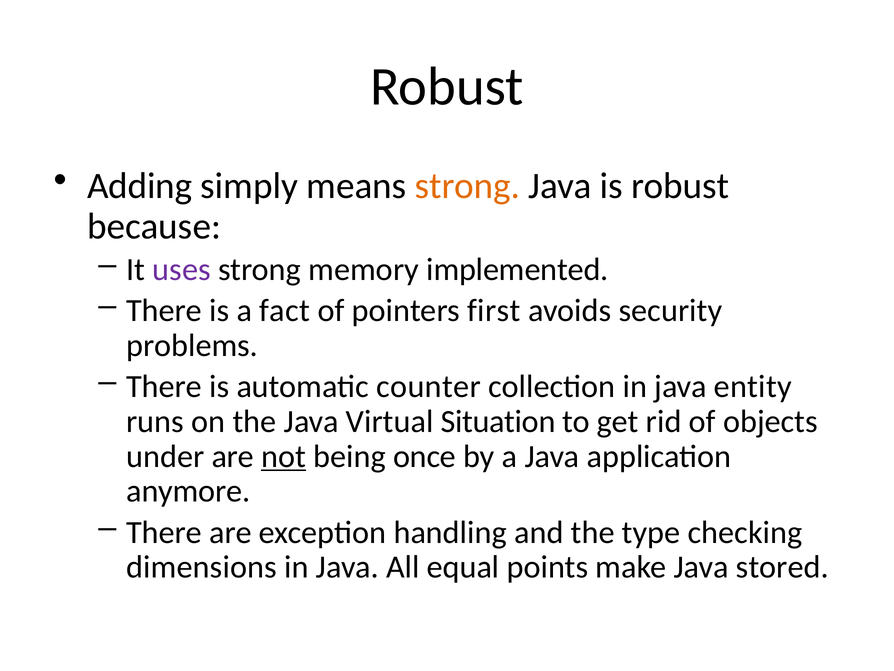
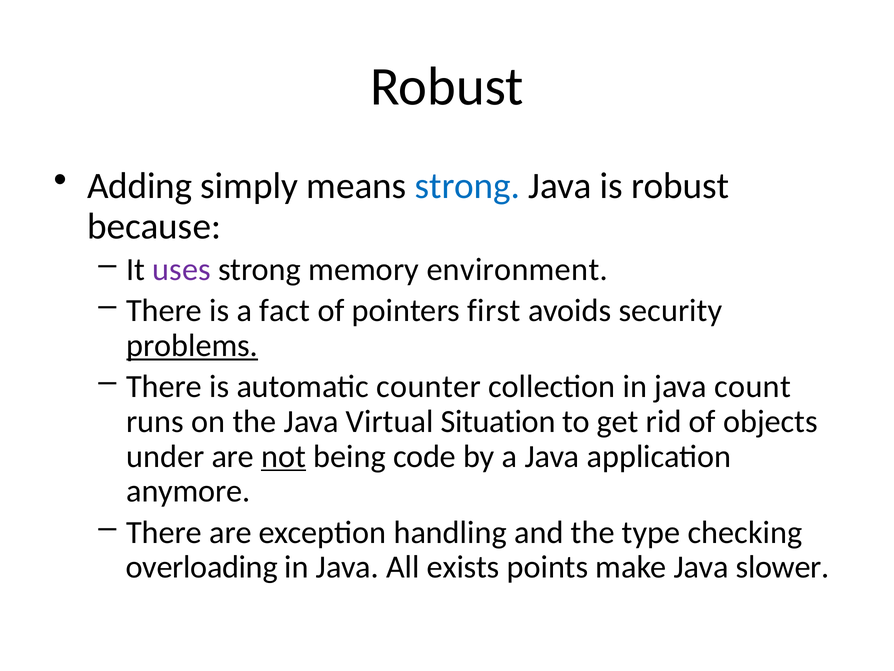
strong at (467, 186) colour: orange -> blue
implemented: implemented -> environment
problems underline: none -> present
entity: entity -> count
once: once -> code
dimensions: dimensions -> overloading
equal: equal -> exists
stored: stored -> slower
